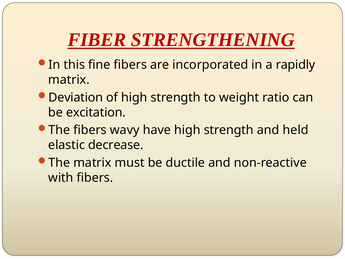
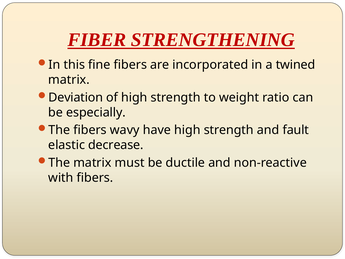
rapidly: rapidly -> twined
excitation: excitation -> especially
held: held -> fault
